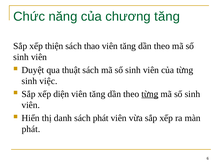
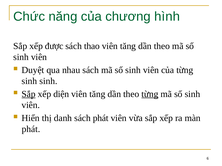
chương tăng: tăng -> hình
thiện: thiện -> được
thuật: thuật -> nhau
sinh việc: việc -> sinh
Sắp at (29, 94) underline: none -> present
